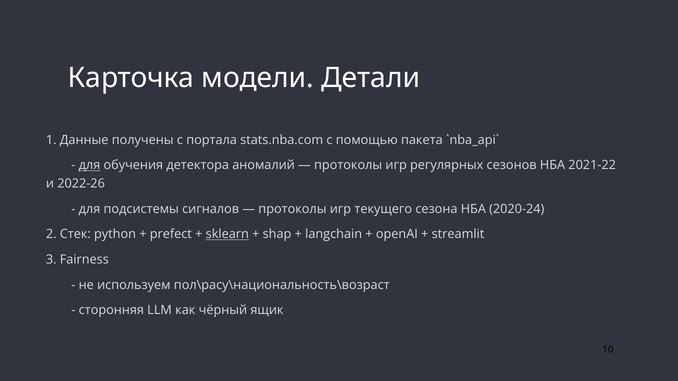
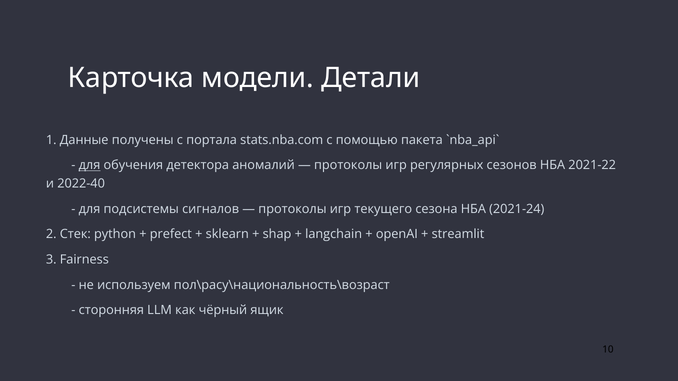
2022-26: 2022-26 -> 2022-40
2020-24: 2020-24 -> 2021-24
sklearn underline: present -> none
